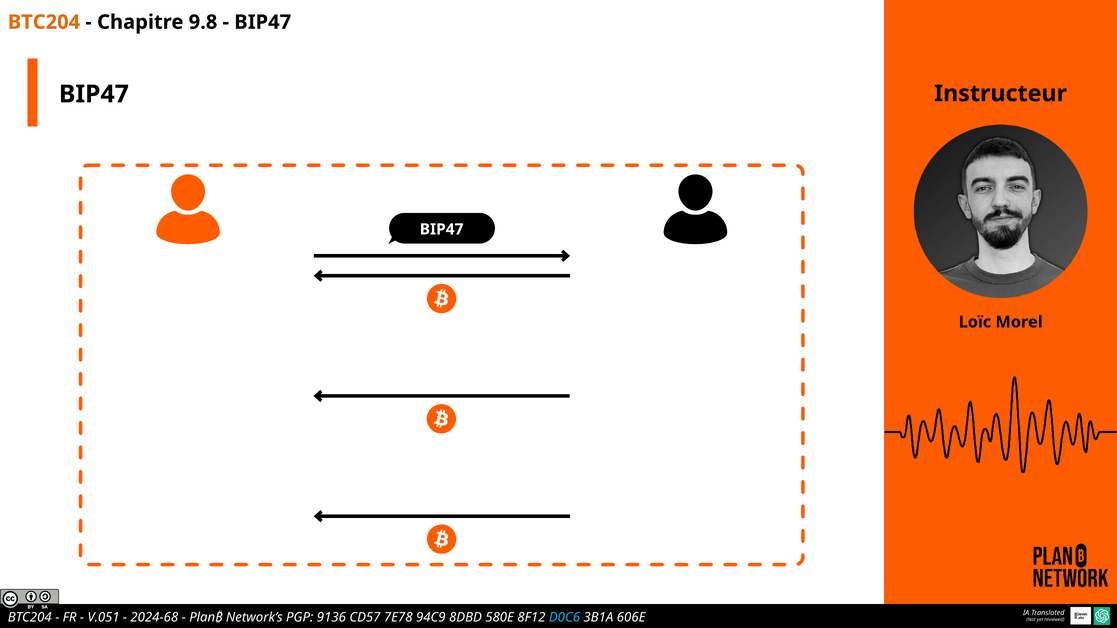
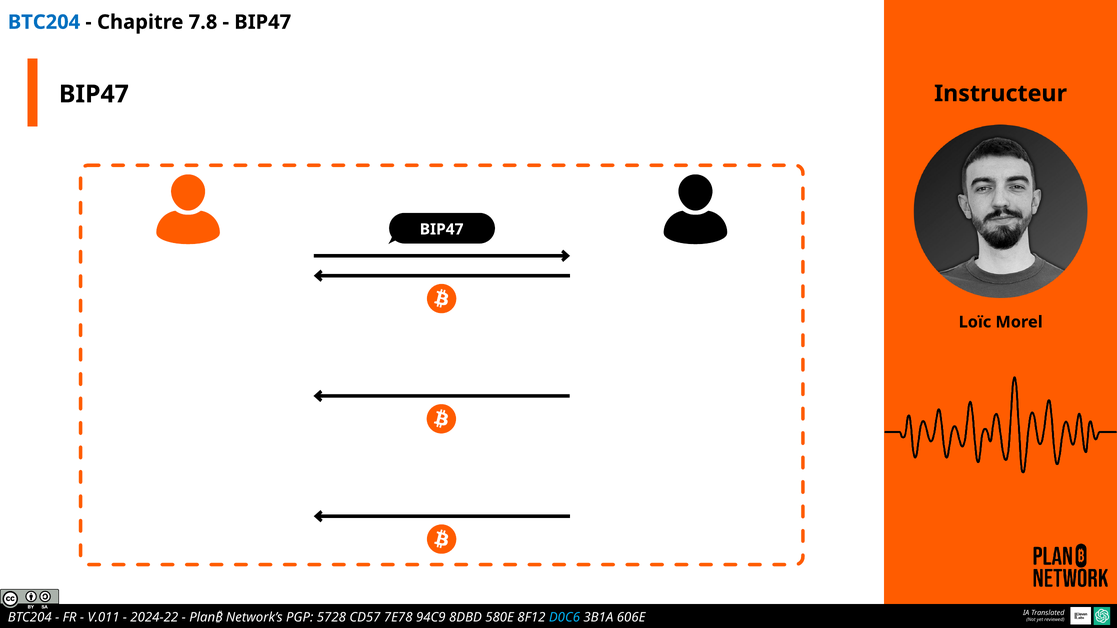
BTC204 at (44, 22) colour: orange -> blue
9.8: 9.8 -> 7.8
V.051: V.051 -> V.011
2024-68: 2024-68 -> 2024-22
9136: 9136 -> 5728
